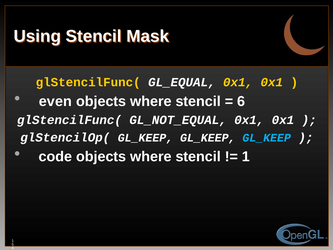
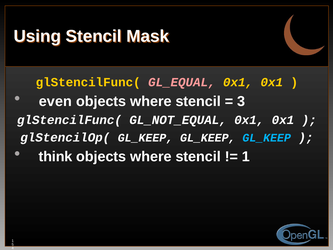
GL_EQUAL colour: white -> pink
6: 6 -> 3
code: code -> think
